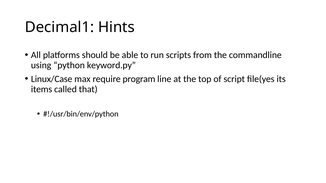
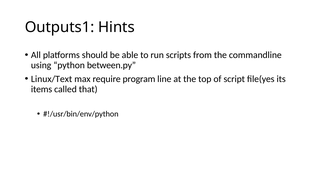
Decimal1: Decimal1 -> Outputs1
keyword.py: keyword.py -> between.py
Linux/Case: Linux/Case -> Linux/Text
